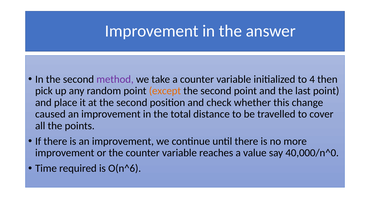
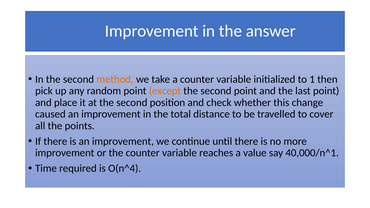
method colour: purple -> orange
4: 4 -> 1
40,000/n^0: 40,000/n^0 -> 40,000/n^1
O(n^6: O(n^6 -> O(n^4
